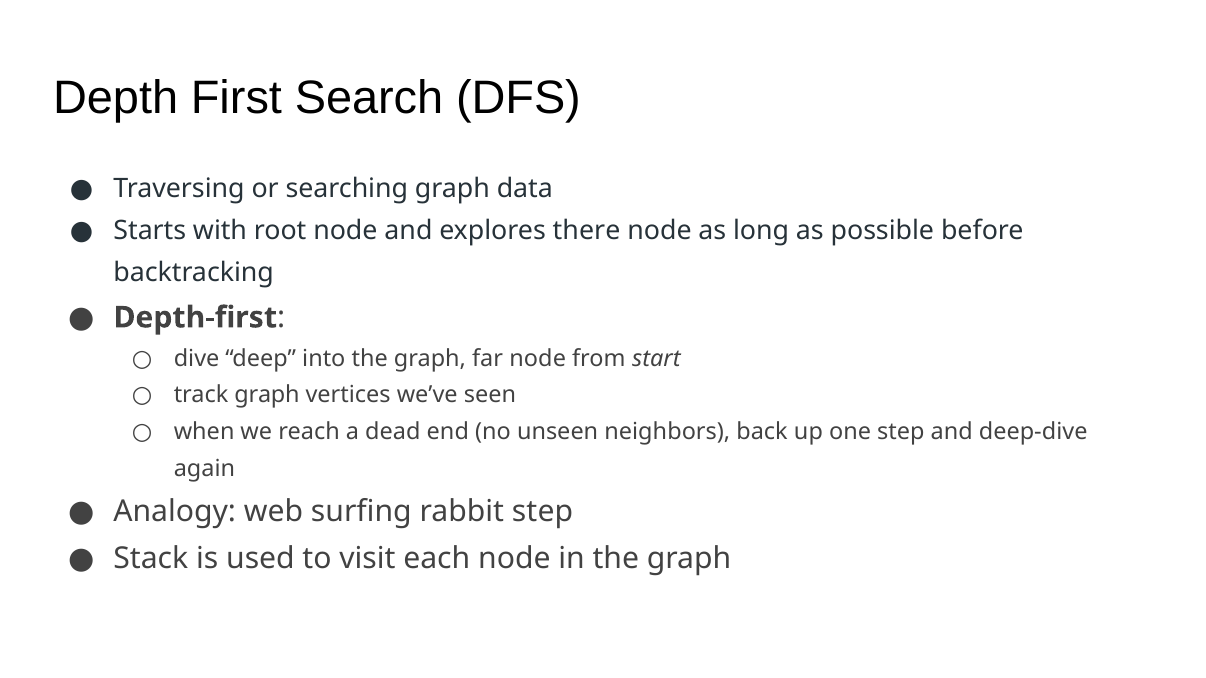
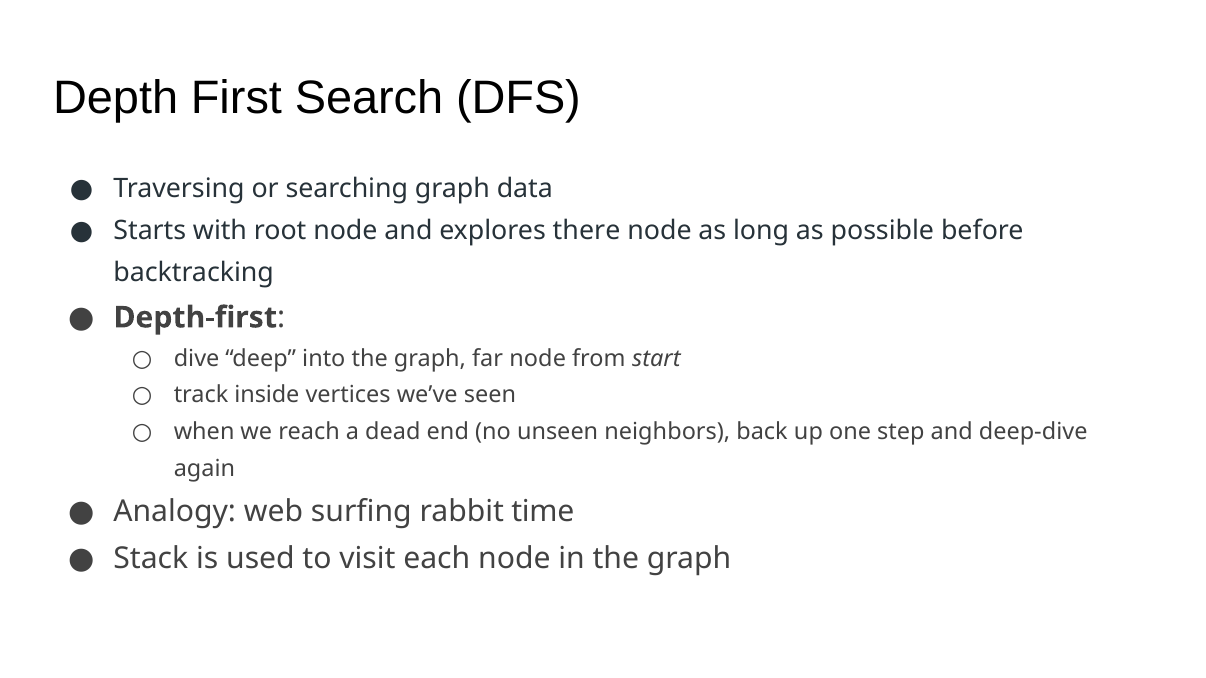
track graph: graph -> inside
rabbit step: step -> time
